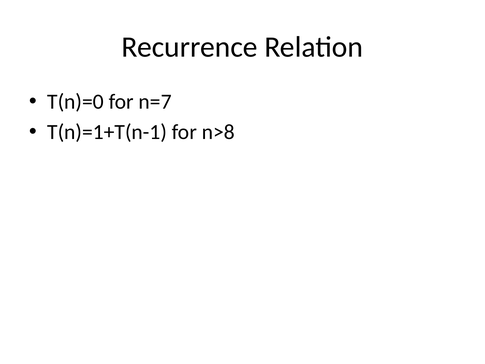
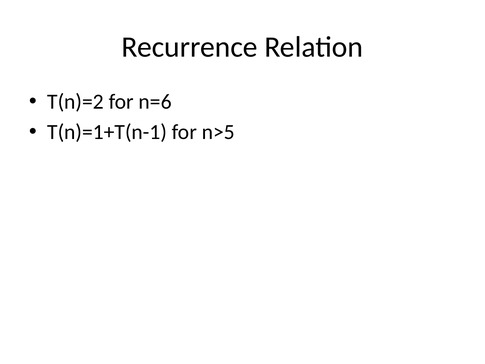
T(n)=0: T(n)=0 -> T(n)=2
n=7: n=7 -> n=6
n>8: n>8 -> n>5
